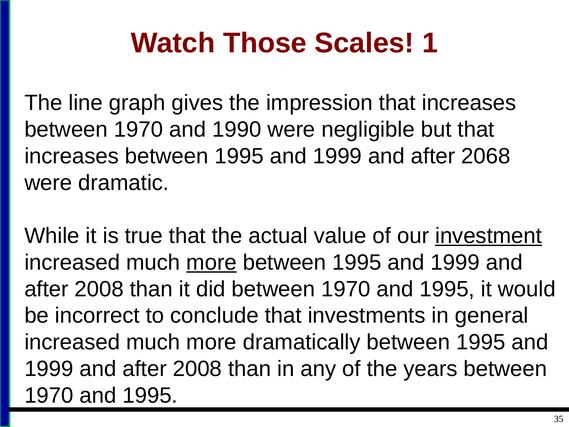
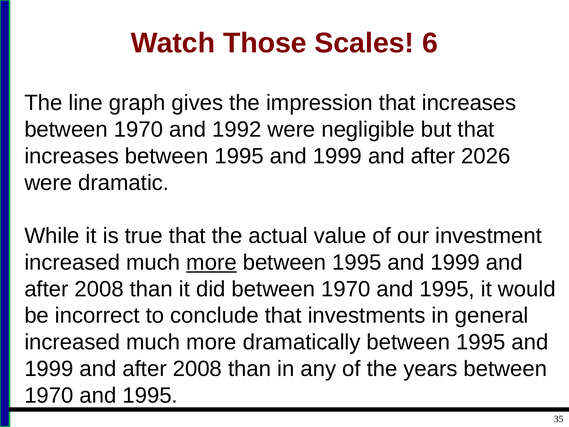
1: 1 -> 6
1990: 1990 -> 1992
2068: 2068 -> 2026
investment underline: present -> none
